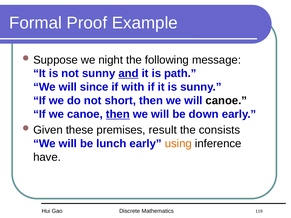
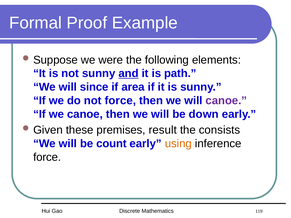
night: night -> were
message: message -> elements
with: with -> area
not short: short -> force
canoe at (226, 101) colour: black -> purple
then at (118, 114) underline: present -> none
lunch: lunch -> count
have at (47, 157): have -> force
